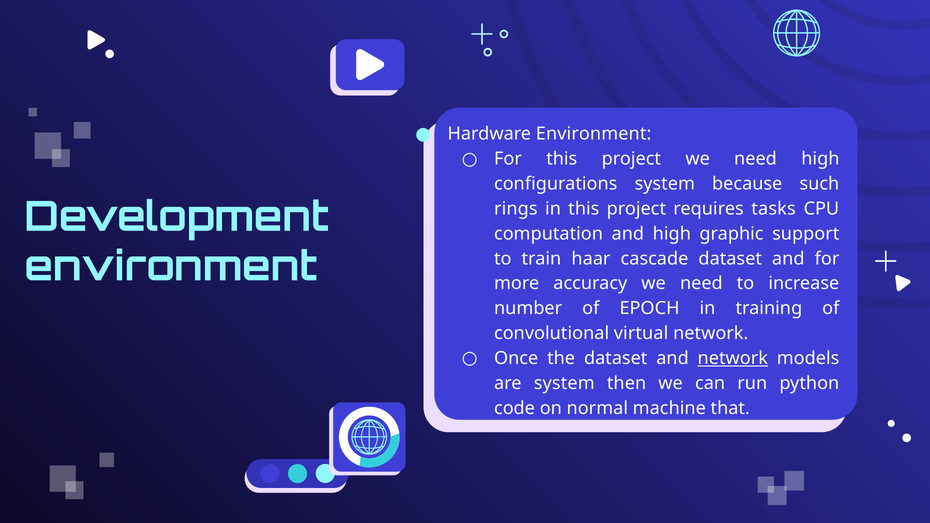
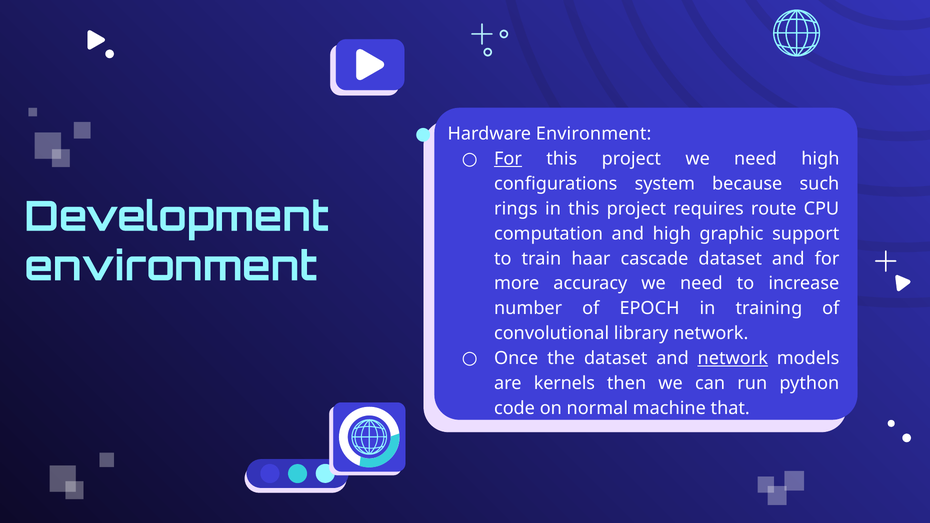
For at (508, 159) underline: none -> present
tasks: tasks -> route
virtual: virtual -> library
are system: system -> kernels
